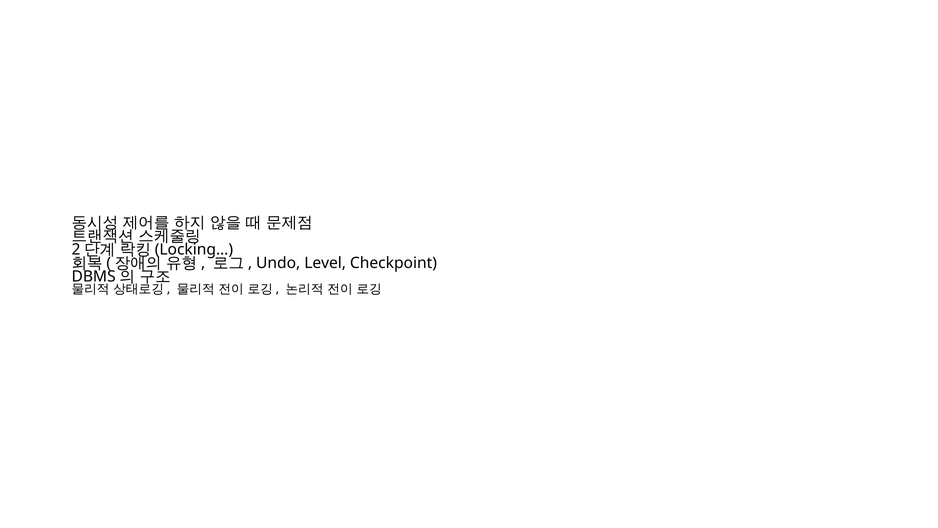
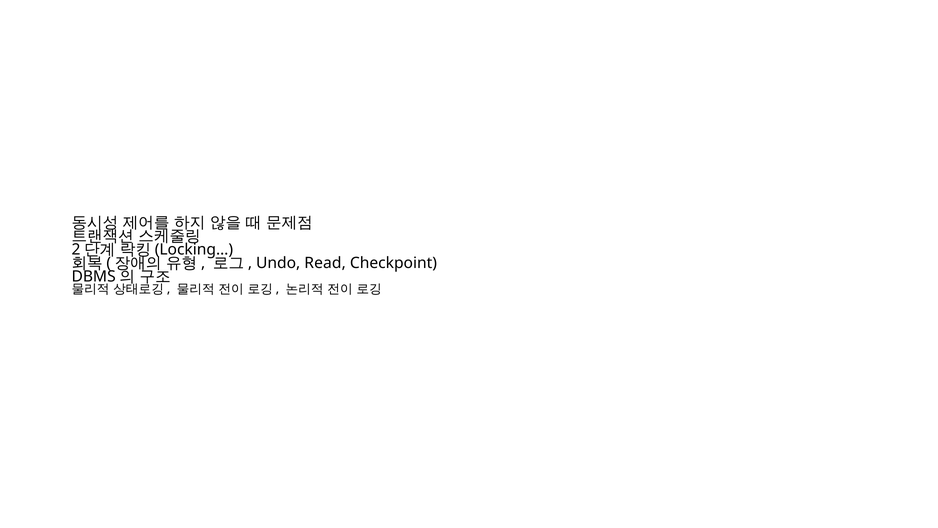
Level: Level -> Read
